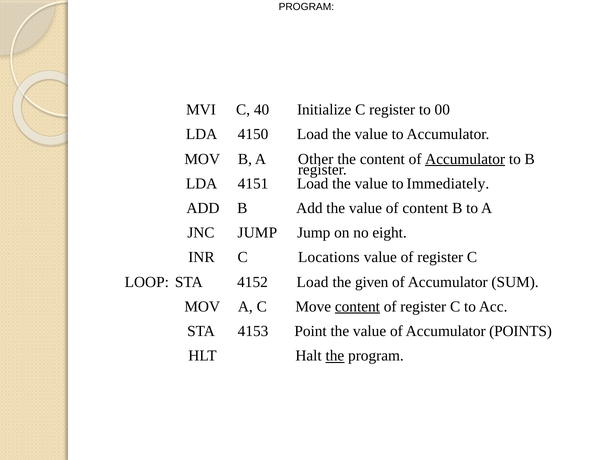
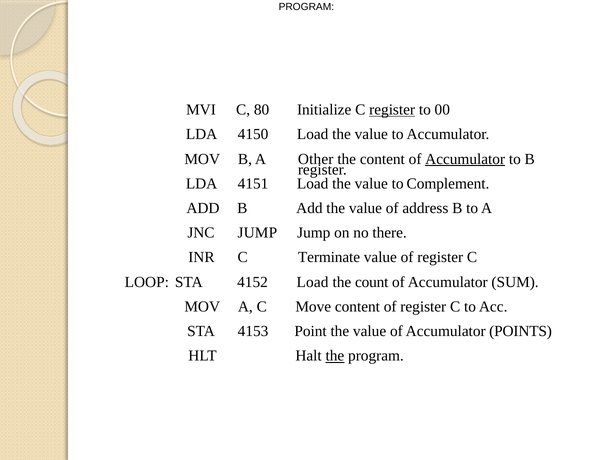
40: 40 -> 80
register at (392, 110) underline: none -> present
Immediately: Immediately -> Complement
of content: content -> address
eight: eight -> there
Locations: Locations -> Terminate
given: given -> count
content at (357, 306) underline: present -> none
